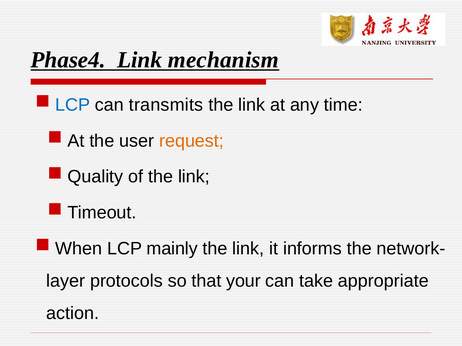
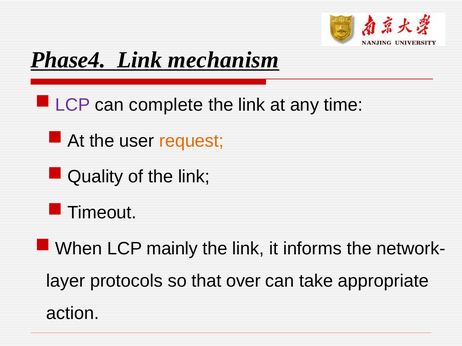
LCP at (73, 105) colour: blue -> purple
transmits: transmits -> complete
your: your -> over
